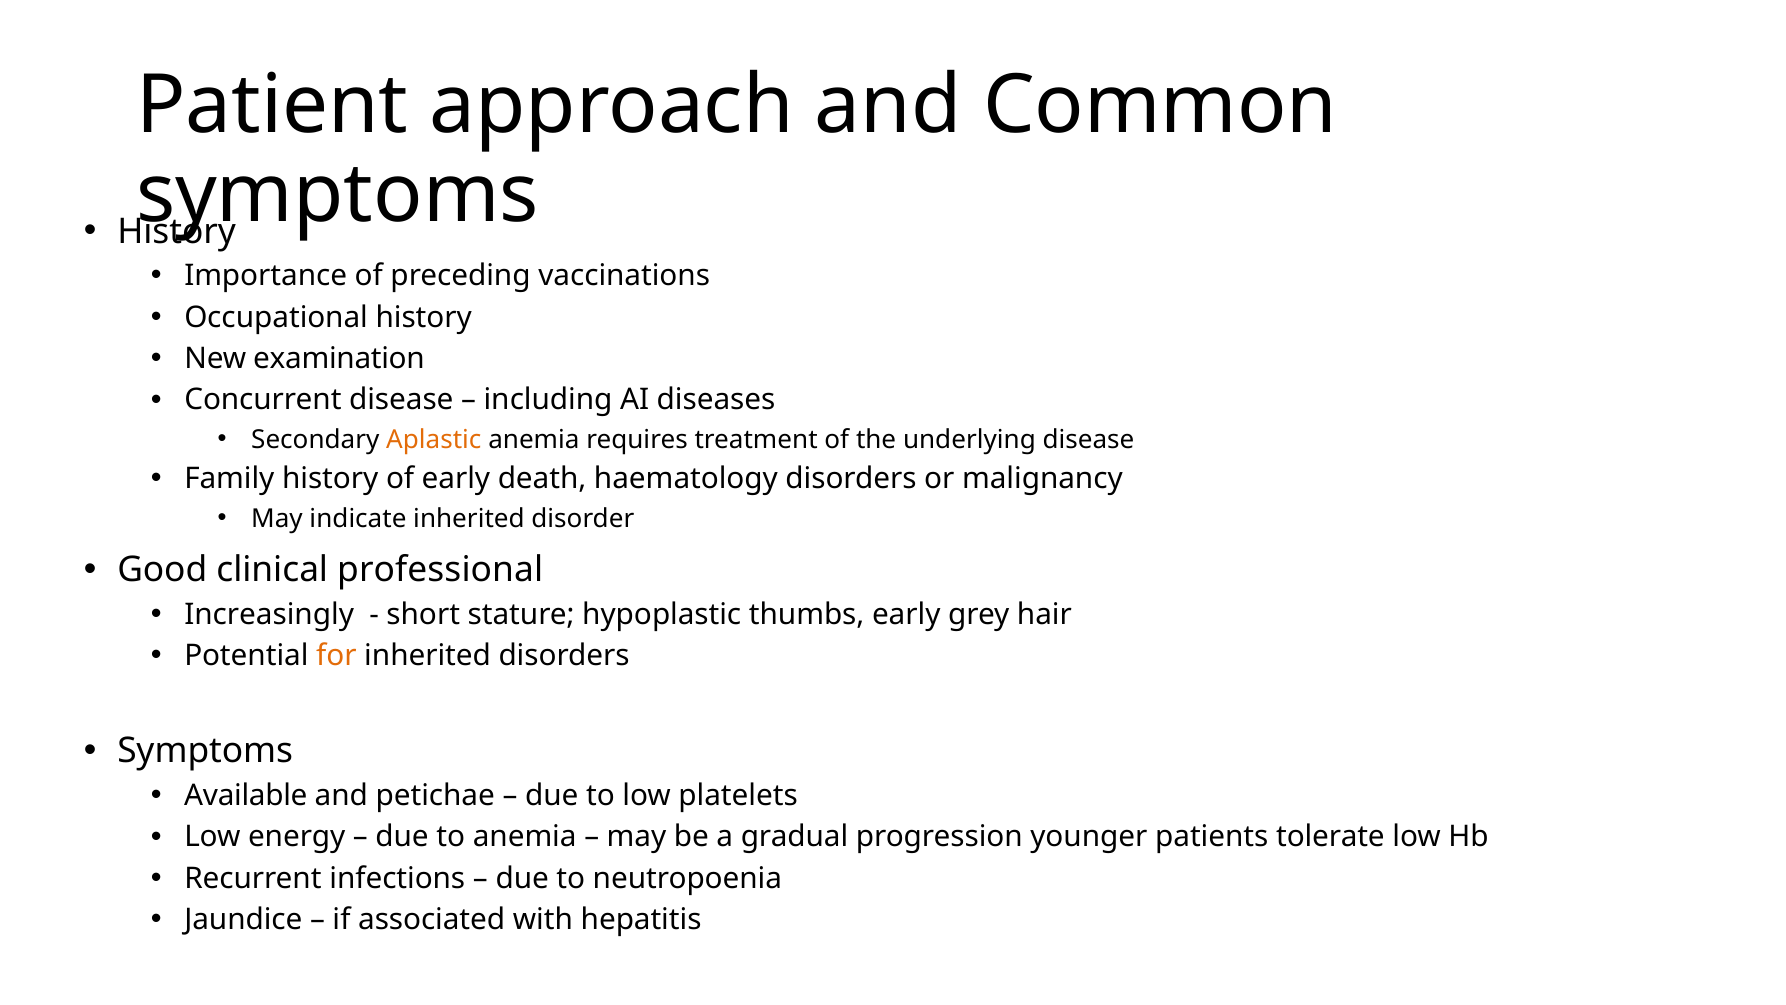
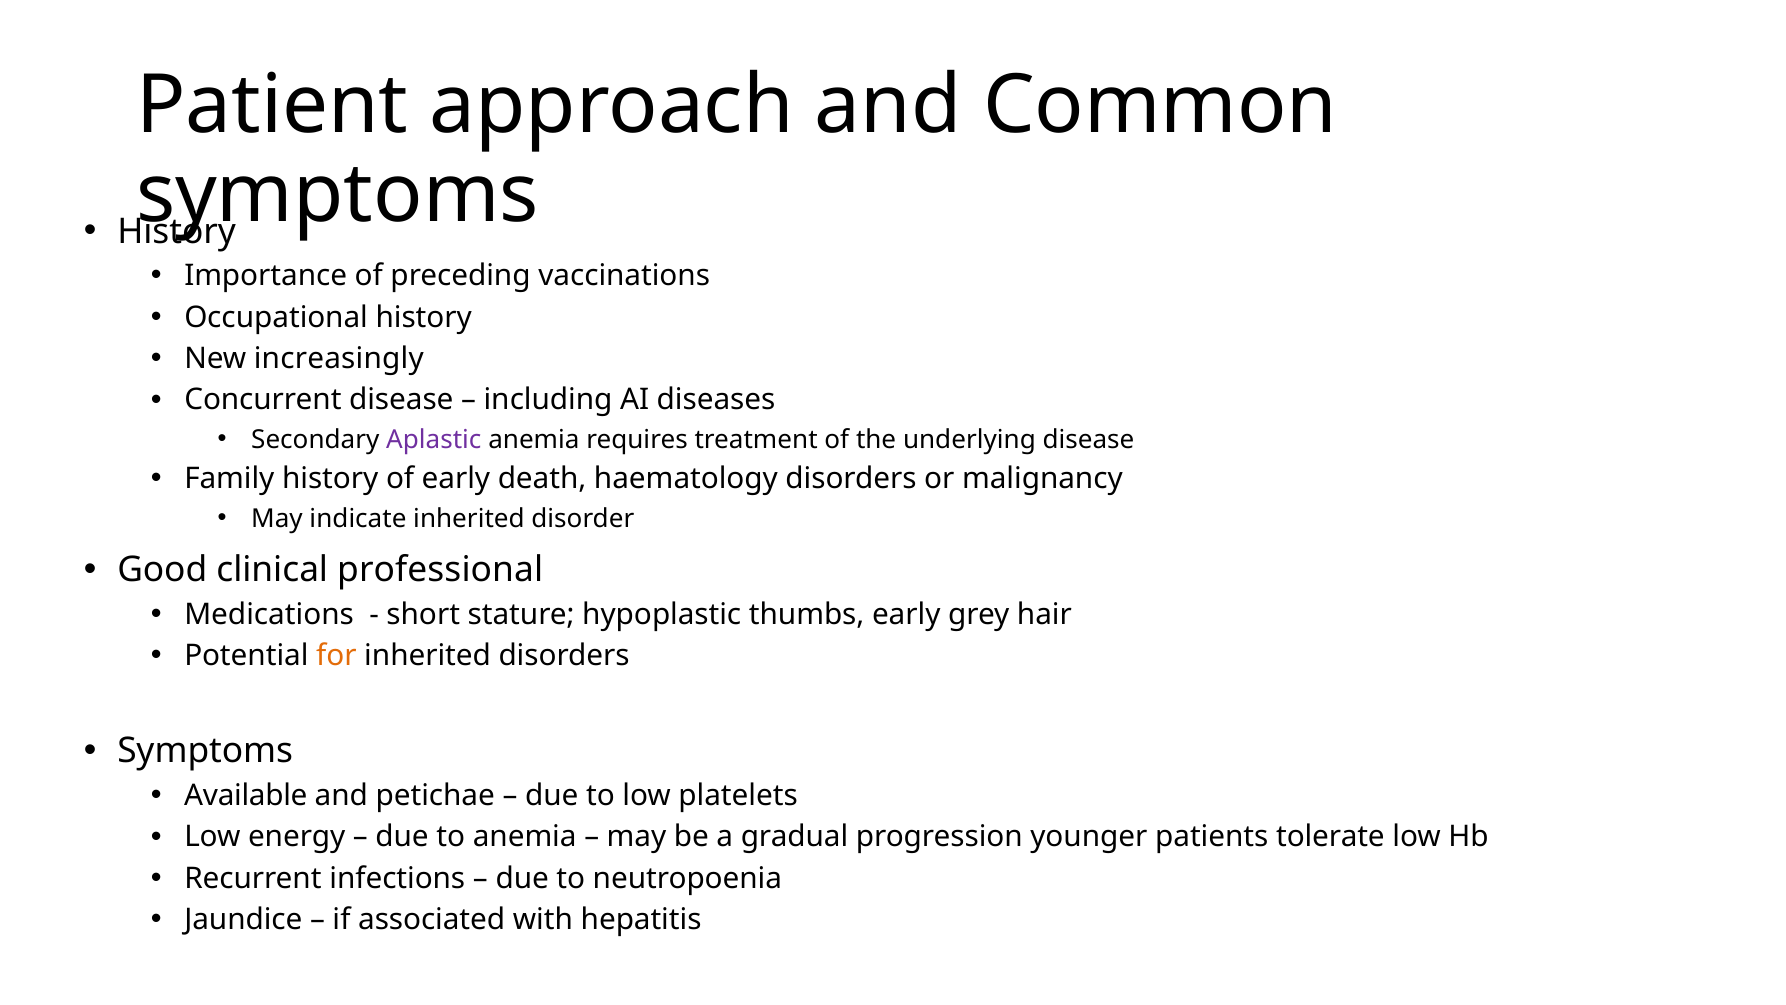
examination: examination -> increasingly
Aplastic colour: orange -> purple
Increasingly: Increasingly -> Medications
